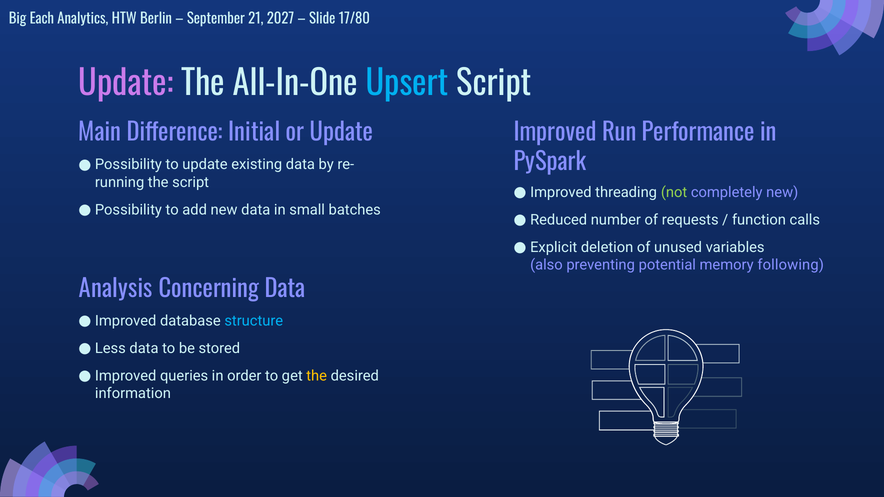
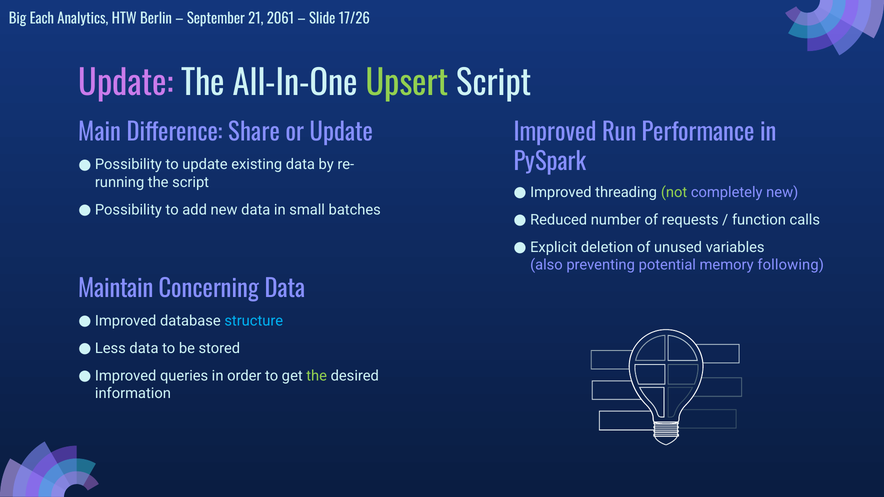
2027: 2027 -> 2061
17/80: 17/80 -> 17/26
Upsert colour: light blue -> light green
Initial: Initial -> Share
Analysis: Analysis -> Maintain
the at (317, 376) colour: yellow -> light green
